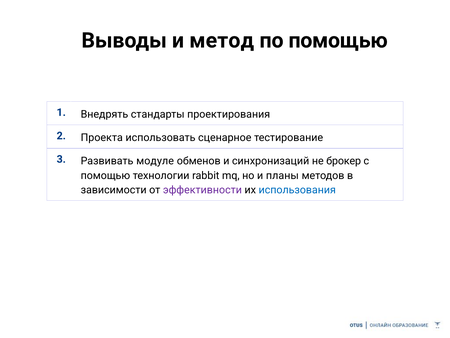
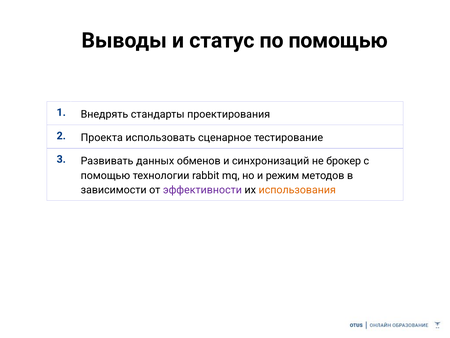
метод: метод -> статус
модуле: модуле -> данных
планы: планы -> режим
использования colour: blue -> orange
